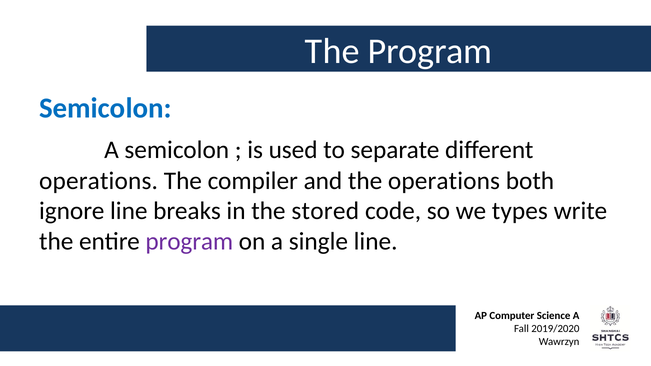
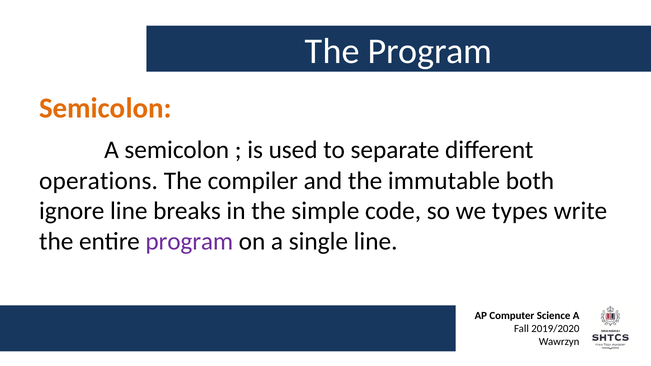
Semicolon at (105, 108) colour: blue -> orange
the operations: operations -> immutable
stored: stored -> simple
